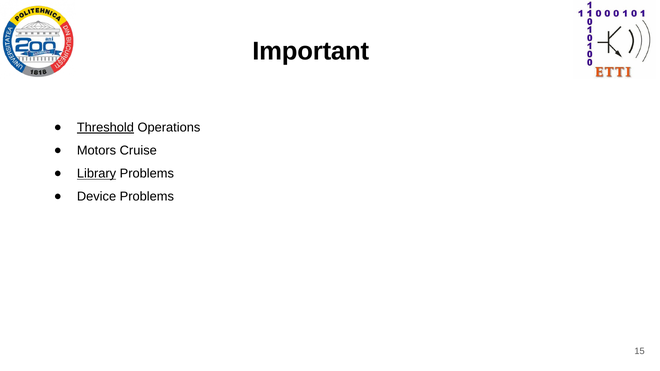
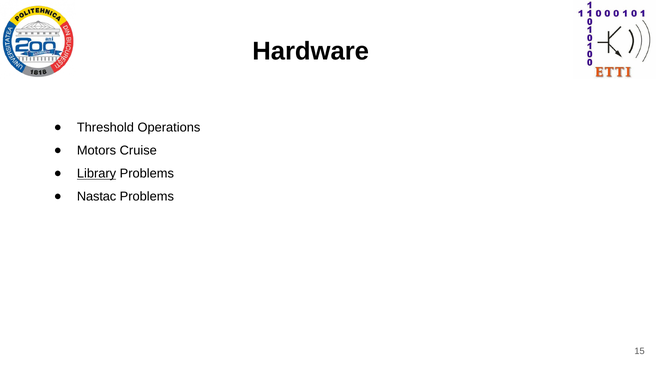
Important: Important -> Hardware
Threshold underline: present -> none
Device: Device -> Nastac
